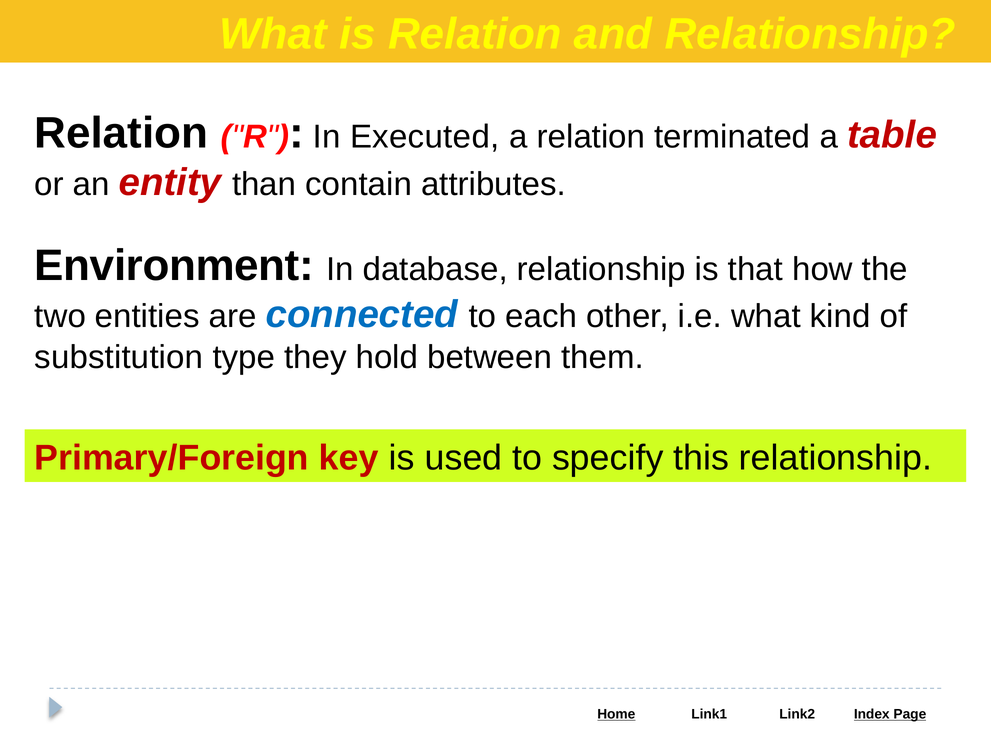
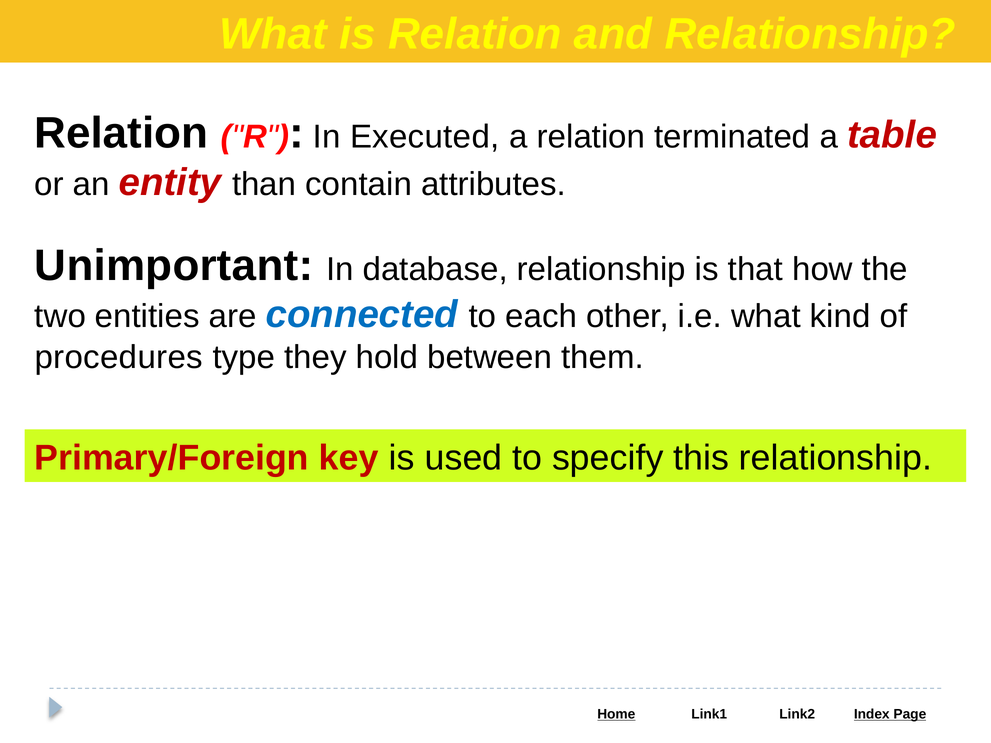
Environment: Environment -> Unimportant
substitution: substitution -> procedures
